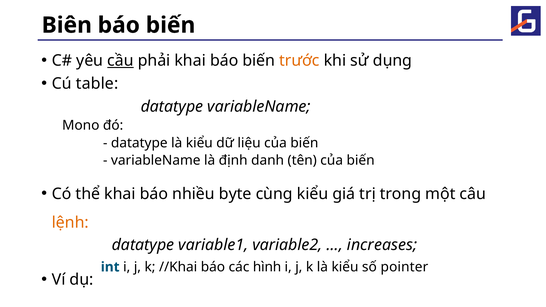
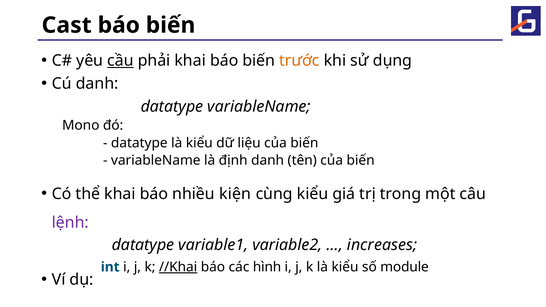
Biên: Biên -> Cast
Cú table: table -> danh
byte: byte -> kiện
lệnh colour: orange -> purple
//Khai underline: none -> present
pointer: pointer -> module
